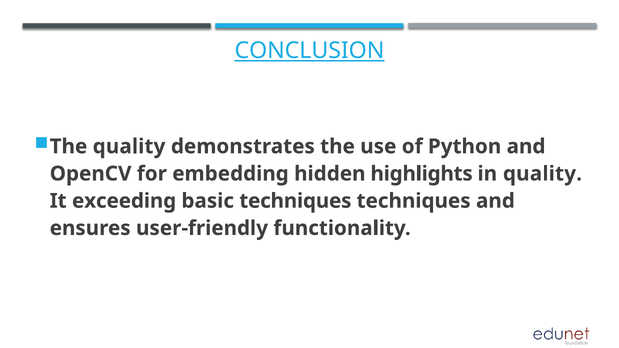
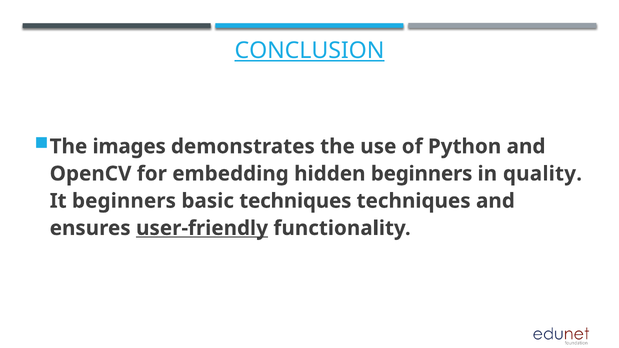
The quality: quality -> images
hidden highlights: highlights -> beginners
It exceeding: exceeding -> beginners
user-friendly underline: none -> present
